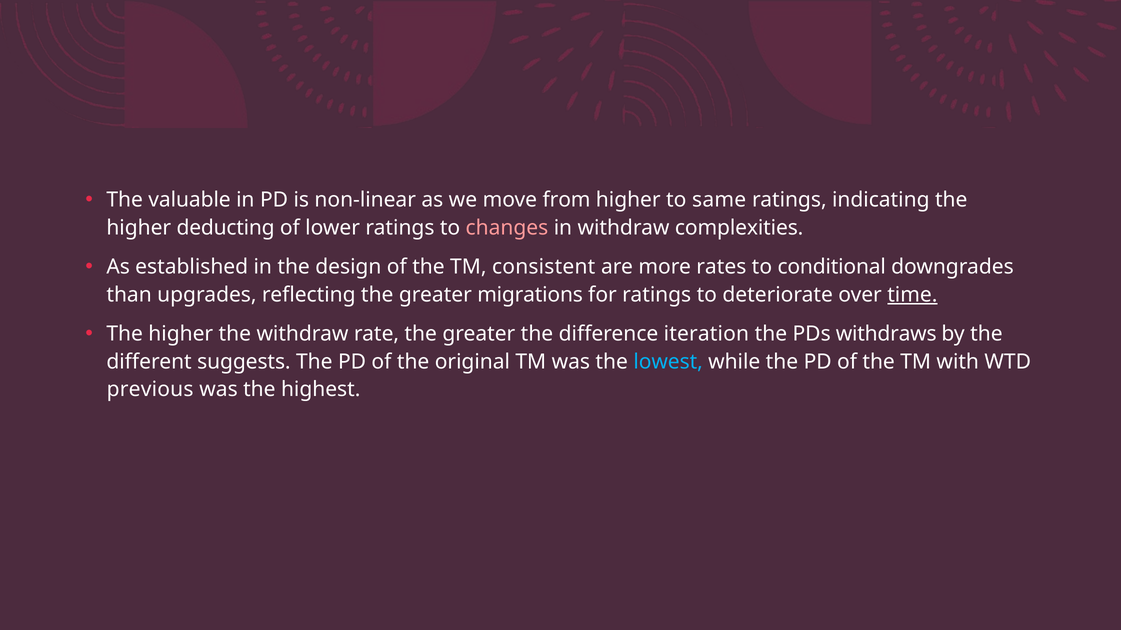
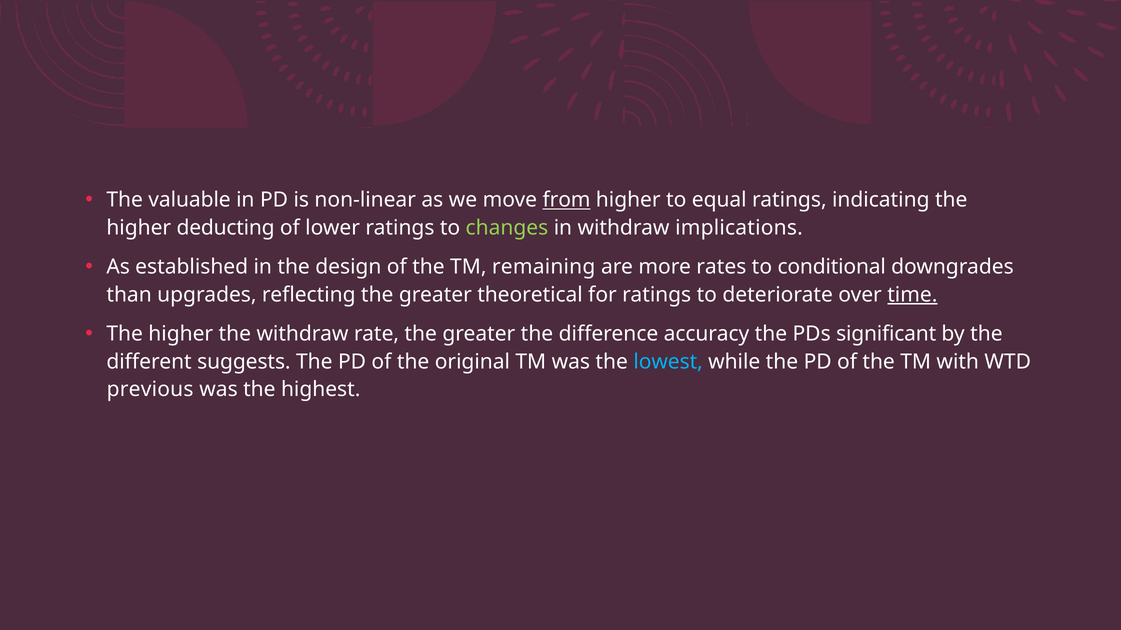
from underline: none -> present
same: same -> equal
changes colour: pink -> light green
complexities: complexities -> implications
consistent: consistent -> remaining
migrations: migrations -> theoretical
iteration: iteration -> accuracy
withdraws: withdraws -> significant
